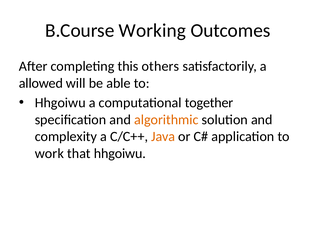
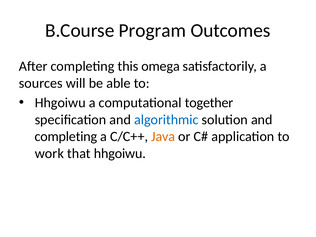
Working: Working -> Program
others: others -> omega
allowed: allowed -> sources
algorithmic colour: orange -> blue
complexity at (66, 137): complexity -> completing
